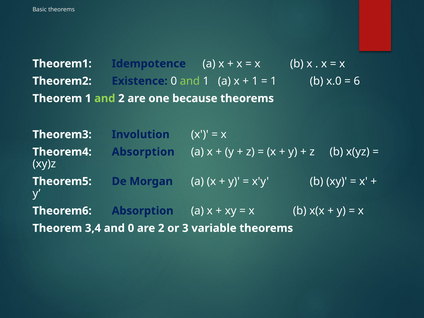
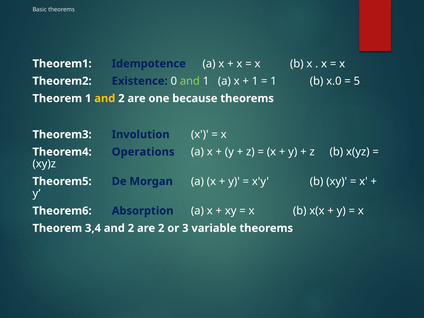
6: 6 -> 5
and at (105, 98) colour: light green -> yellow
Theorem4 Absorption: Absorption -> Operations
3,4 and 0: 0 -> 2
